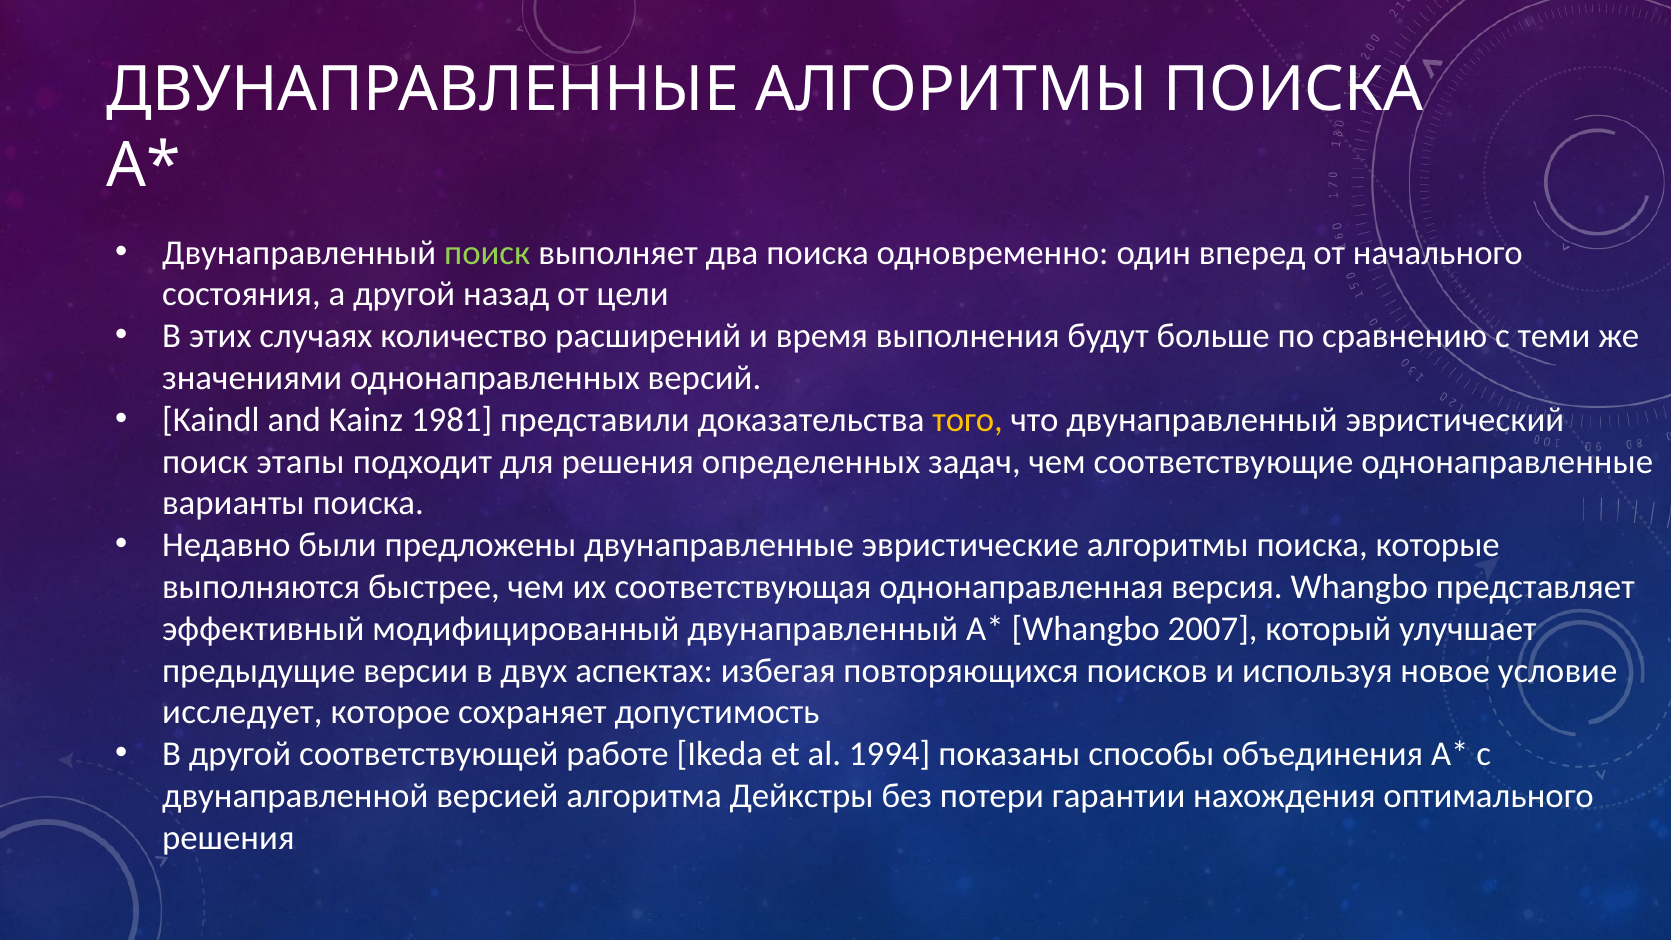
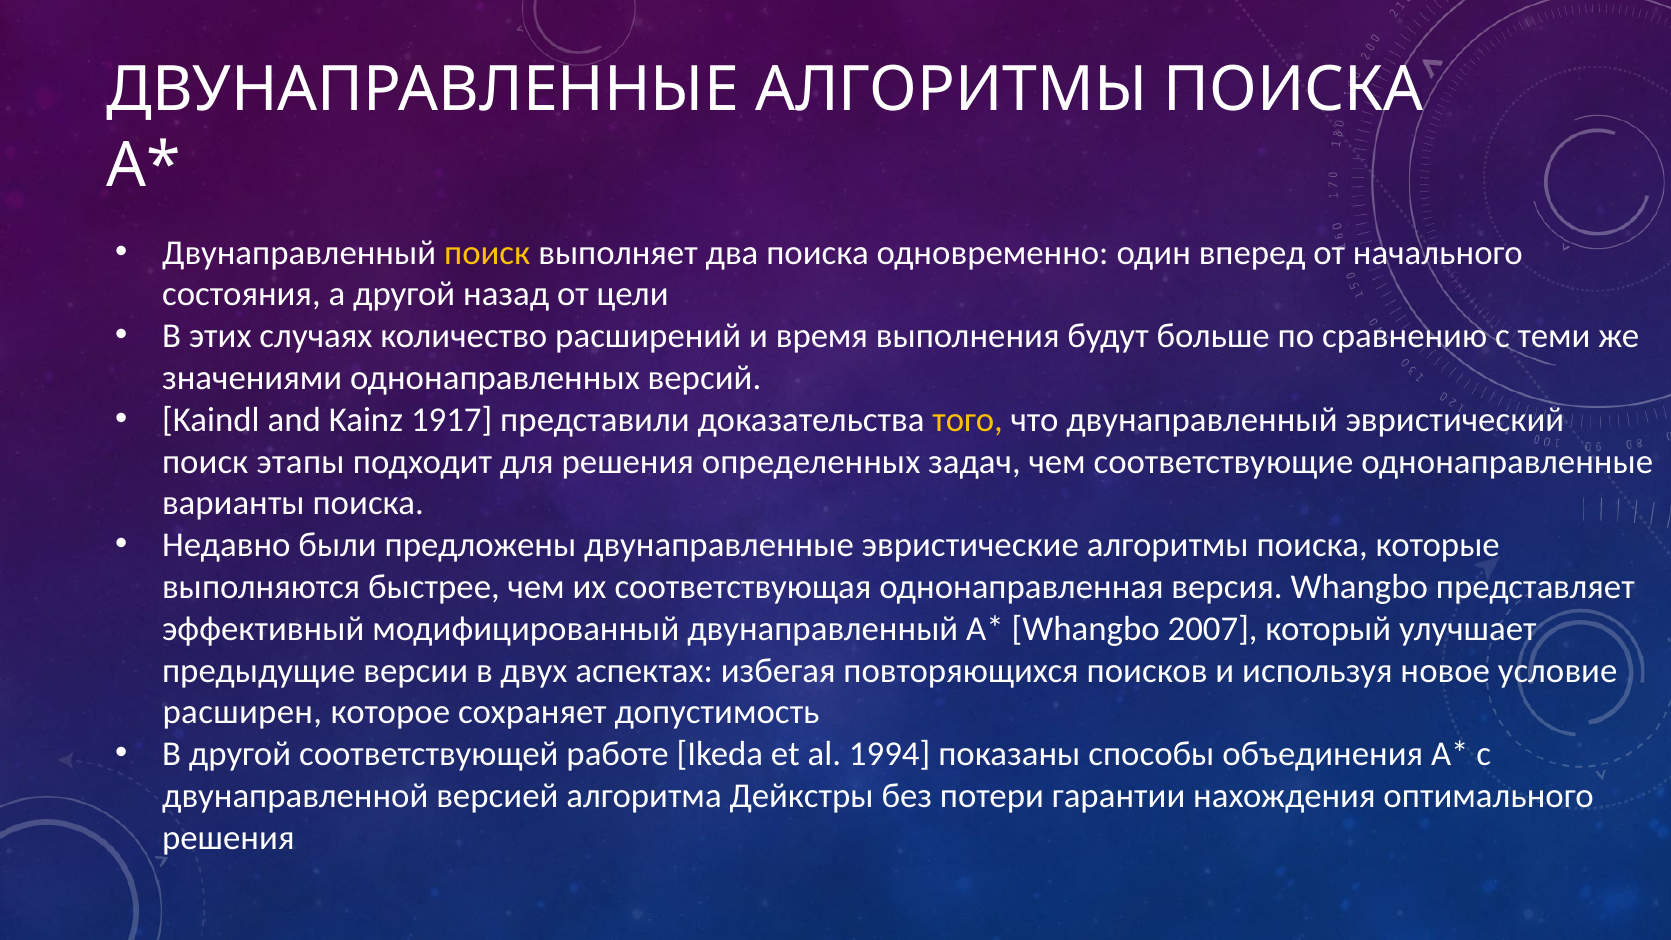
поиск at (487, 253) colour: light green -> yellow
1981: 1981 -> 1917
исследует: исследует -> расширен
